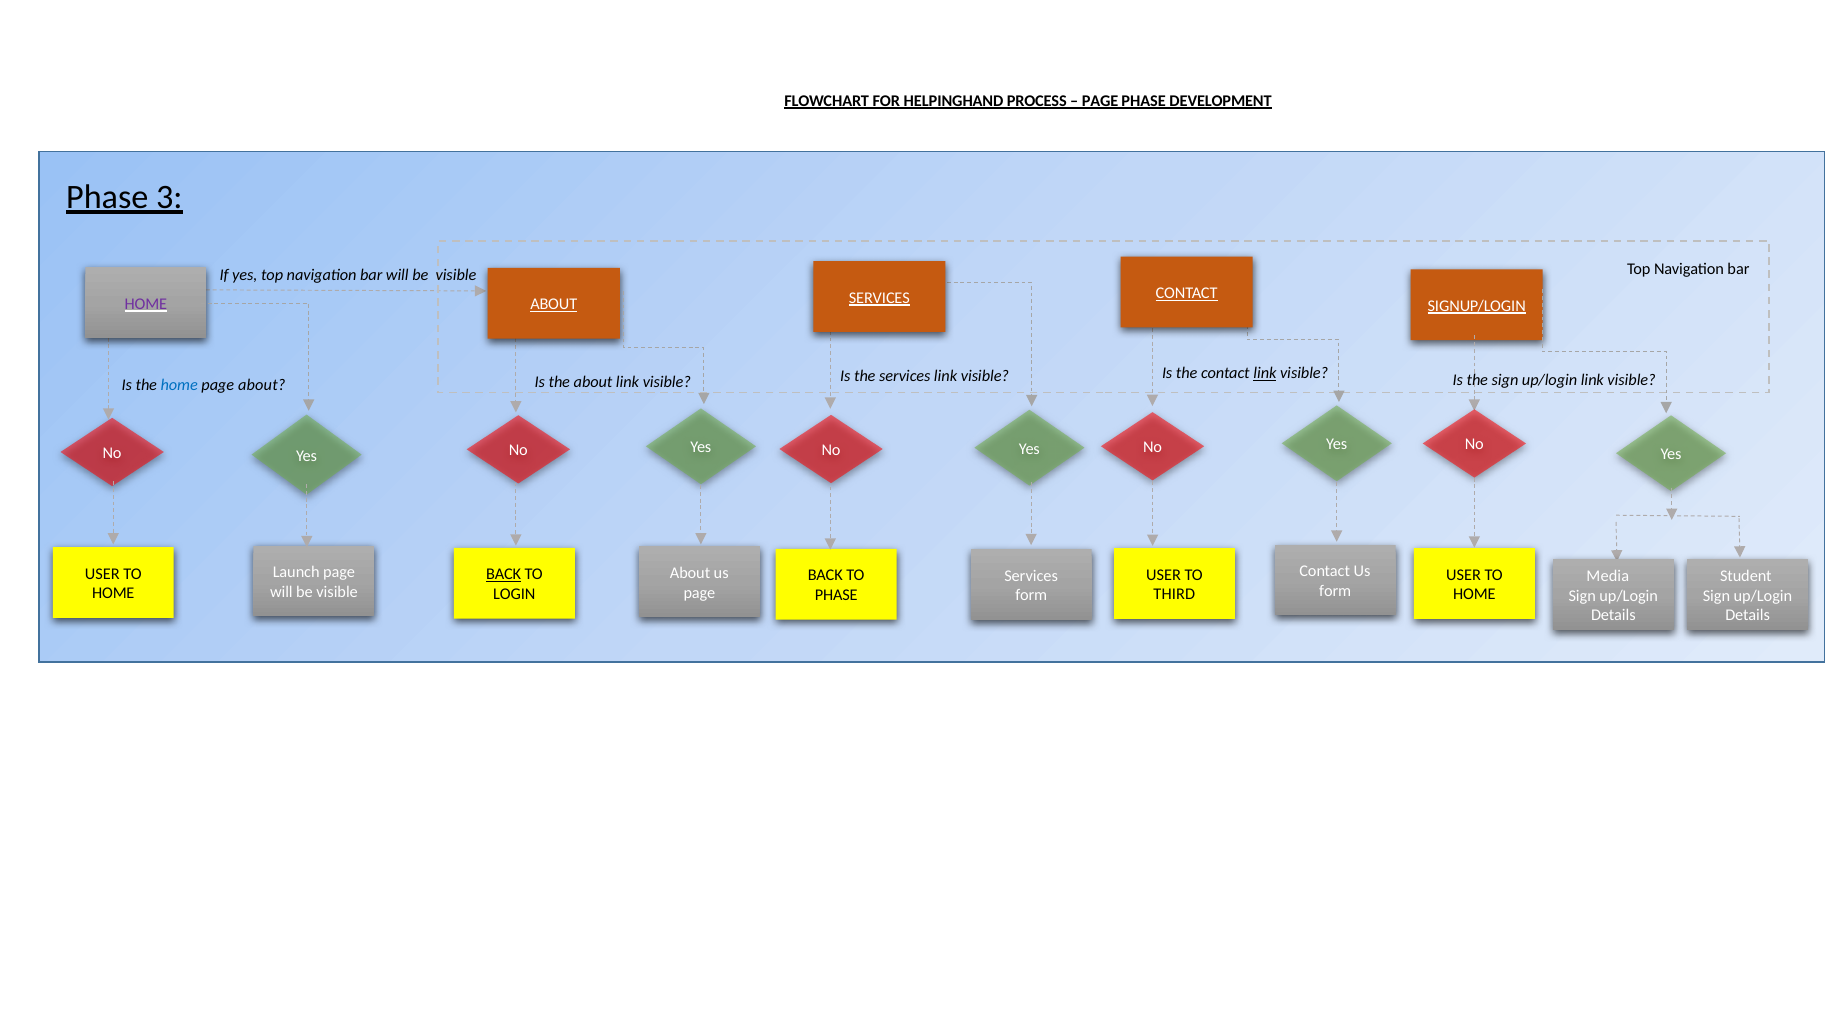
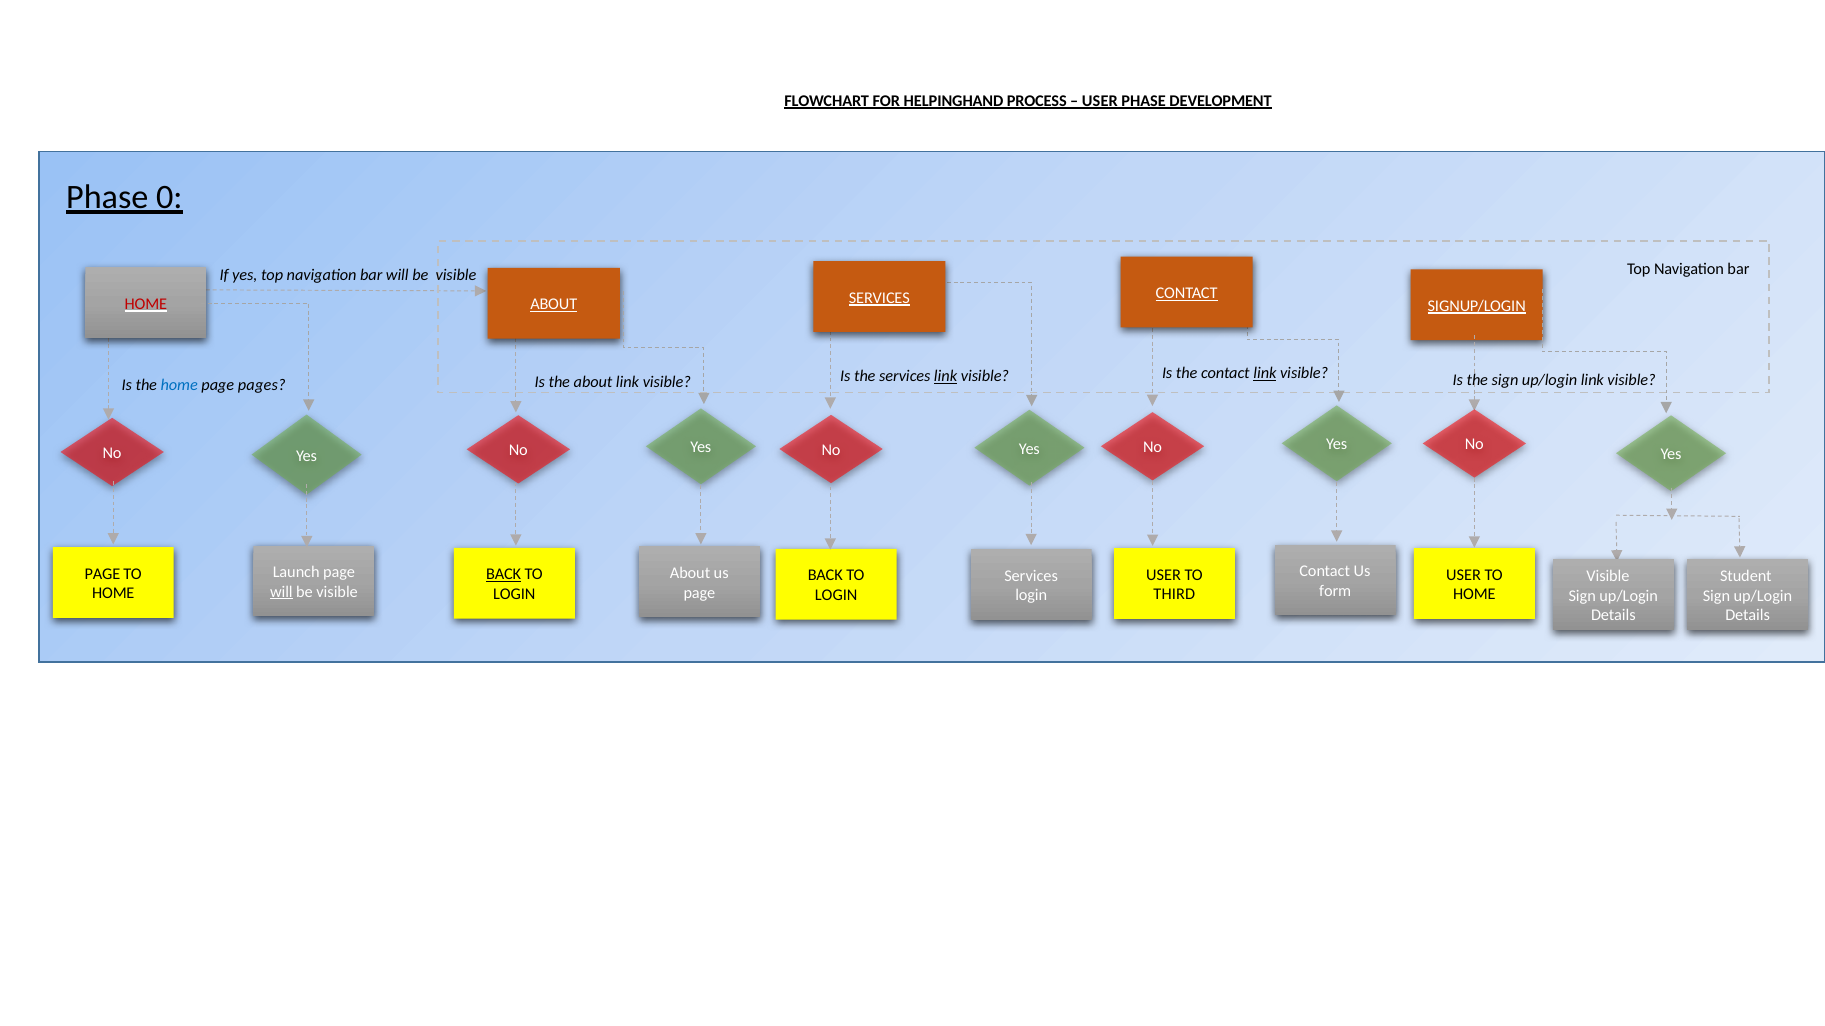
PAGE at (1100, 101): PAGE -> USER
3: 3 -> 0
HOME at (146, 304) colour: purple -> red
link at (946, 377) underline: none -> present
page about: about -> pages
USER at (102, 574): USER -> PAGE
Media at (1608, 577): Media -> Visible
will at (281, 592) underline: none -> present
PHASE at (836, 595): PHASE -> LOGIN
form at (1031, 596): form -> login
